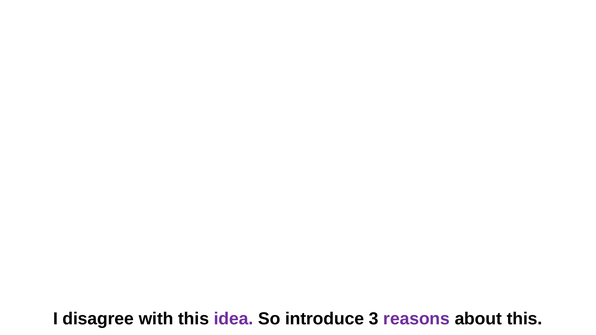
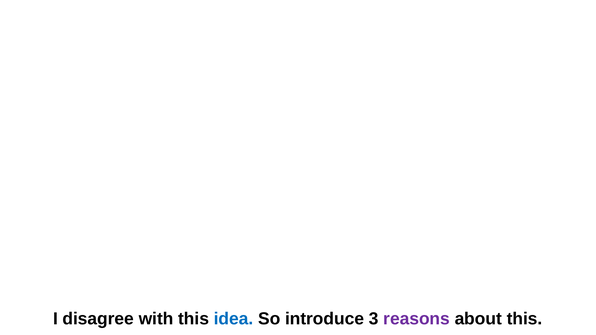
idea colour: purple -> blue
